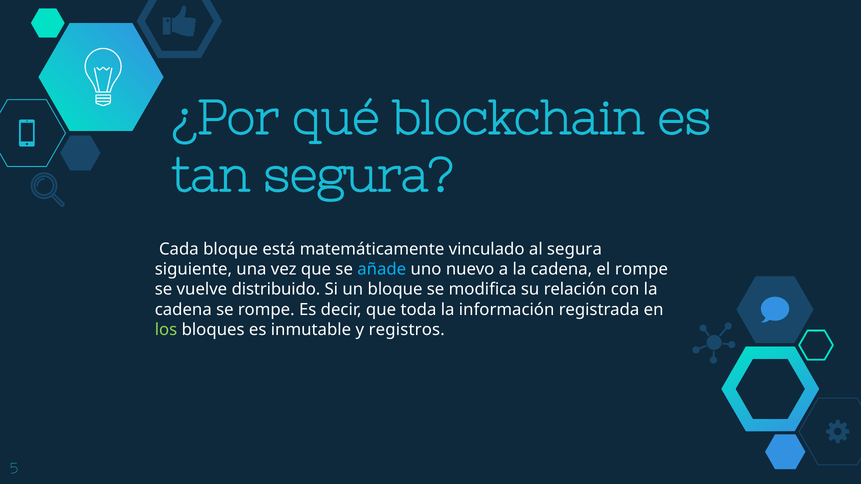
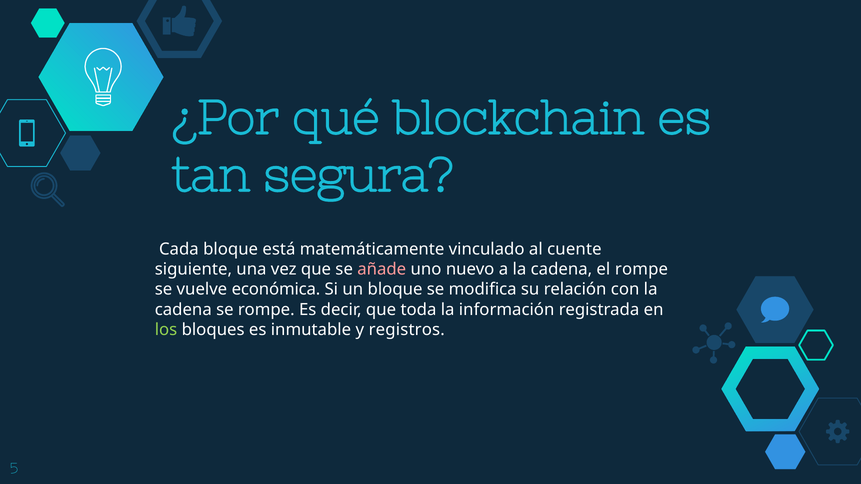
al segura: segura -> cuente
añade colour: light blue -> pink
distribuido: distribuido -> económica
